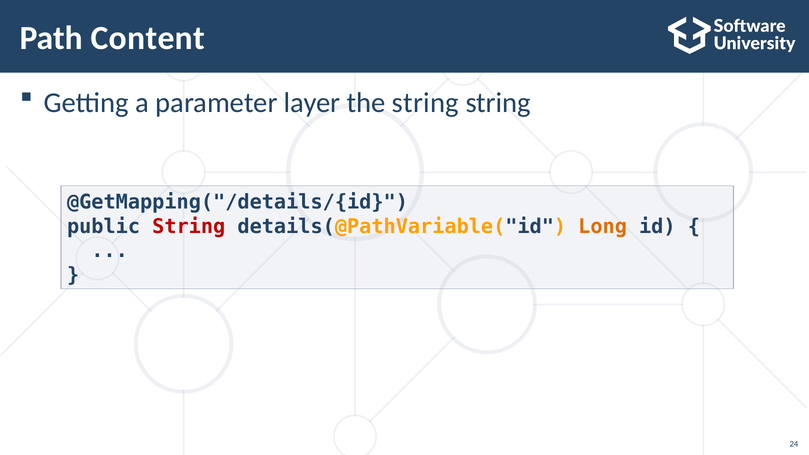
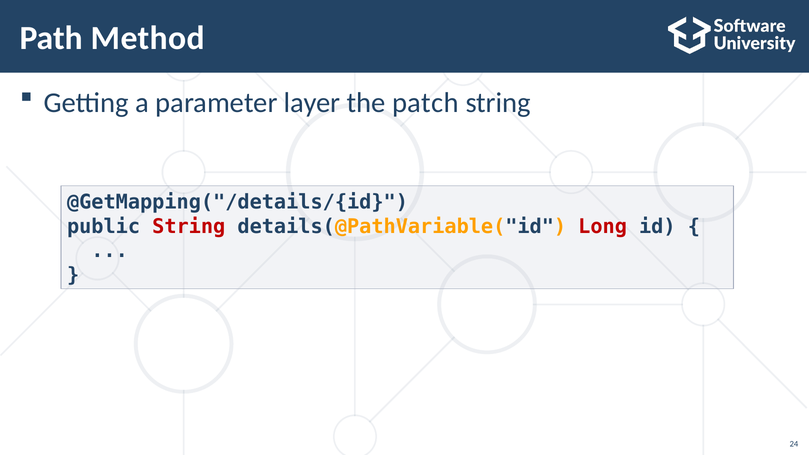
Content: Content -> Method
the string: string -> patch
Long colour: orange -> red
